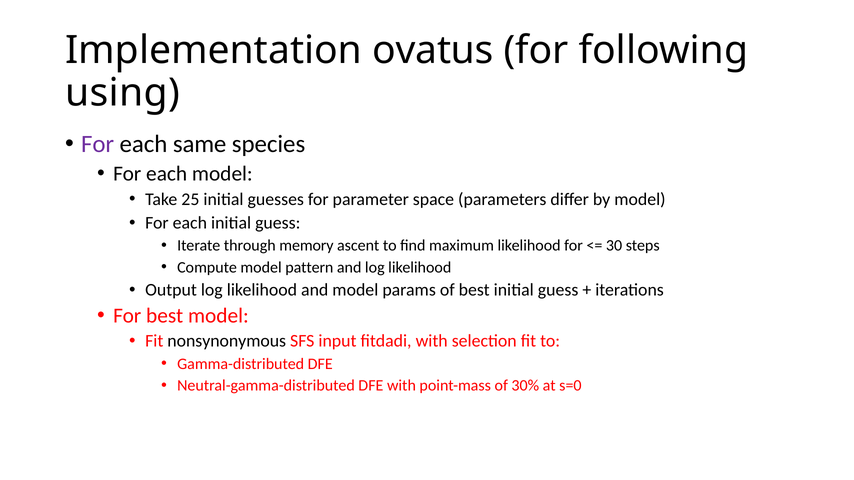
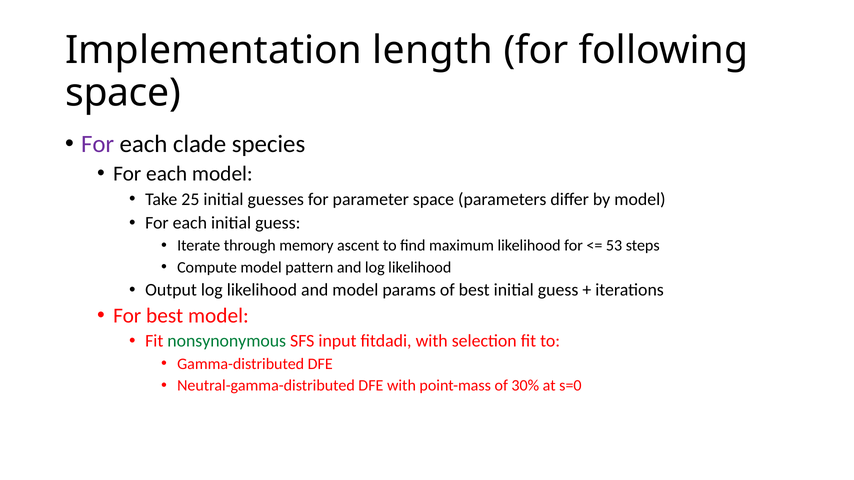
ovatus: ovatus -> length
using at (123, 93): using -> space
same: same -> clade
30: 30 -> 53
nonsynonymous colour: black -> green
